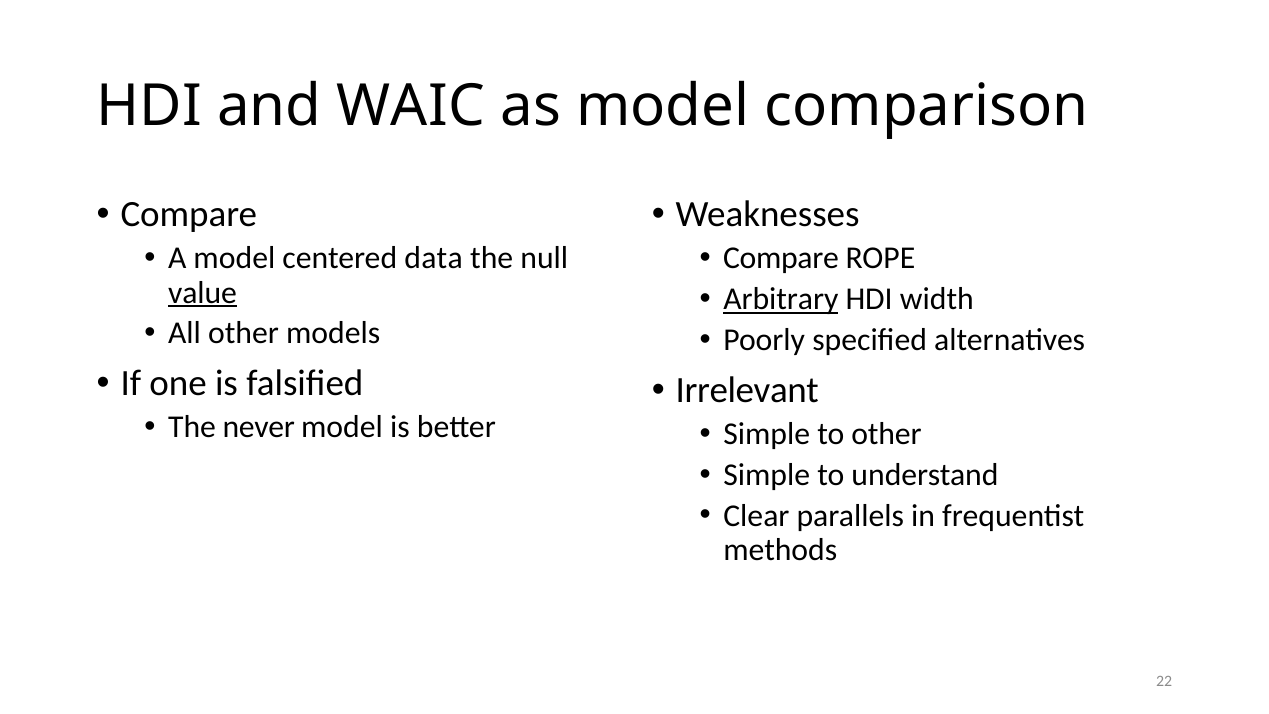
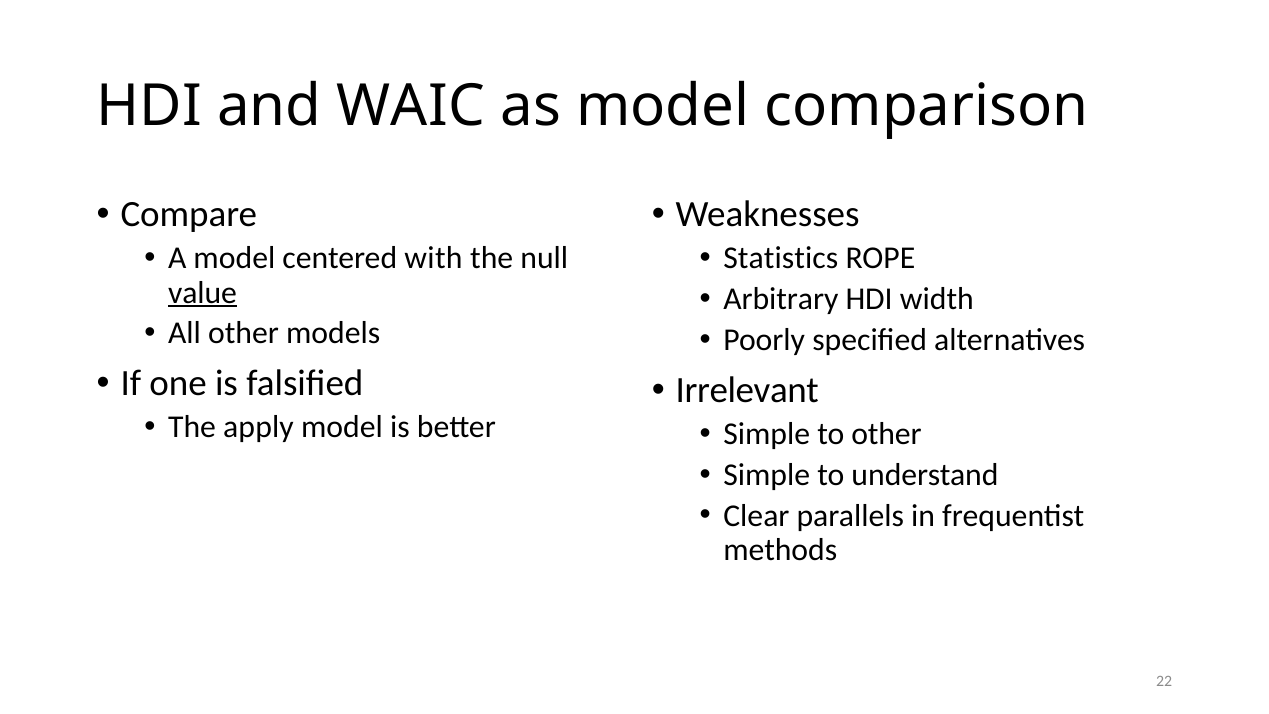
data: data -> with
Compare at (781, 258): Compare -> Statistics
Arbitrary underline: present -> none
never: never -> apply
